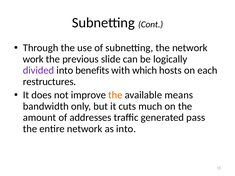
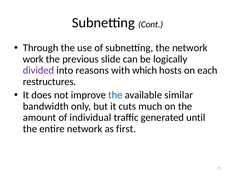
benefits: benefits -> reasons
the at (115, 95) colour: orange -> blue
means: means -> similar
addresses: addresses -> individual
pass: pass -> until
as into: into -> first
